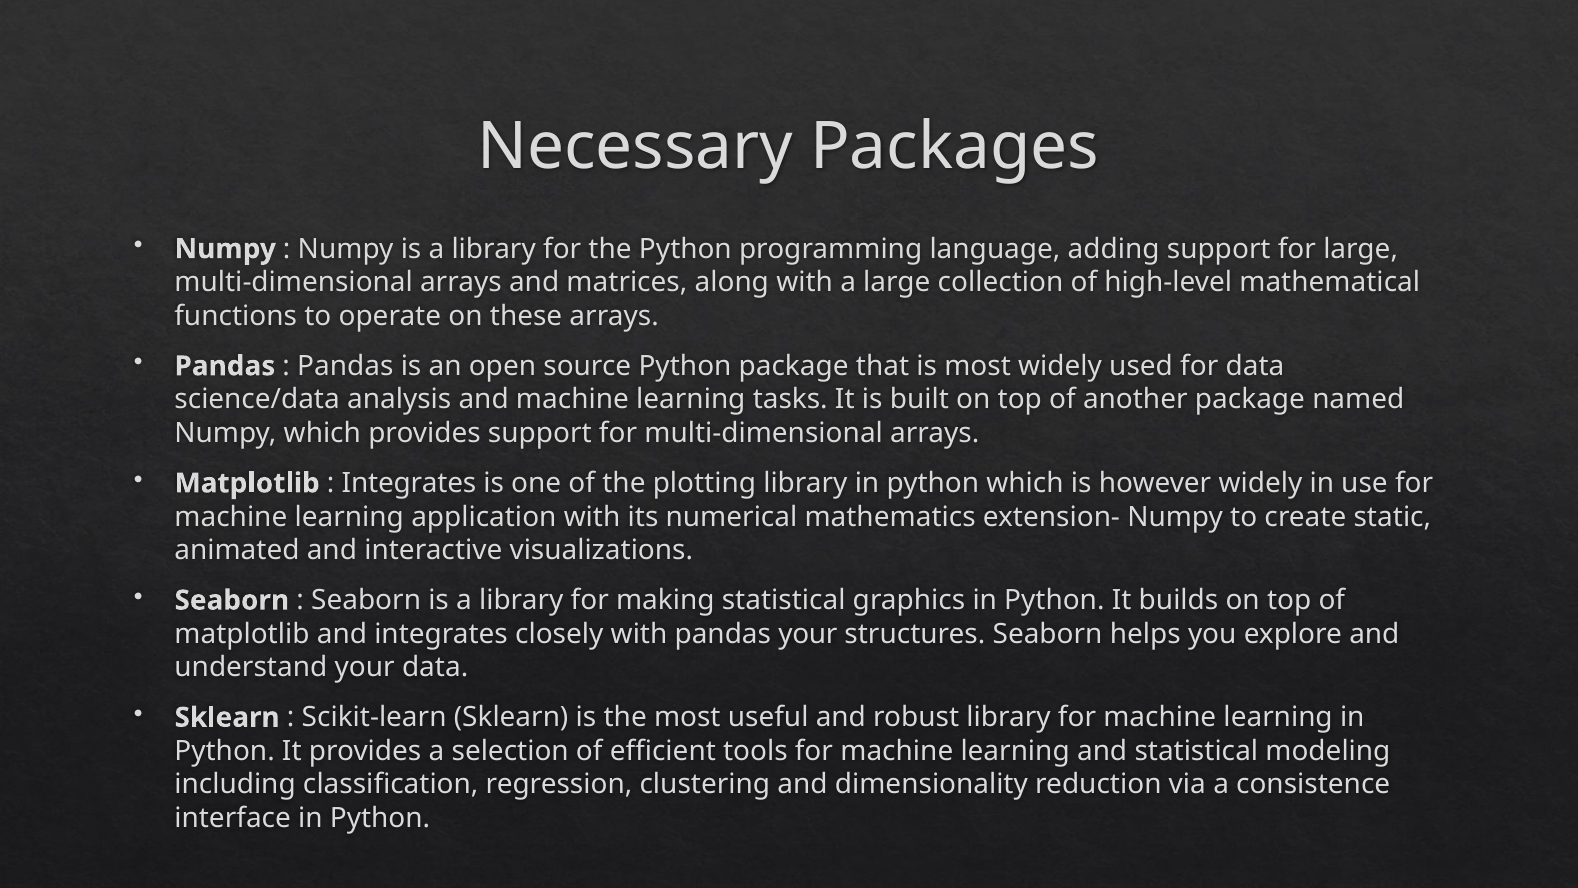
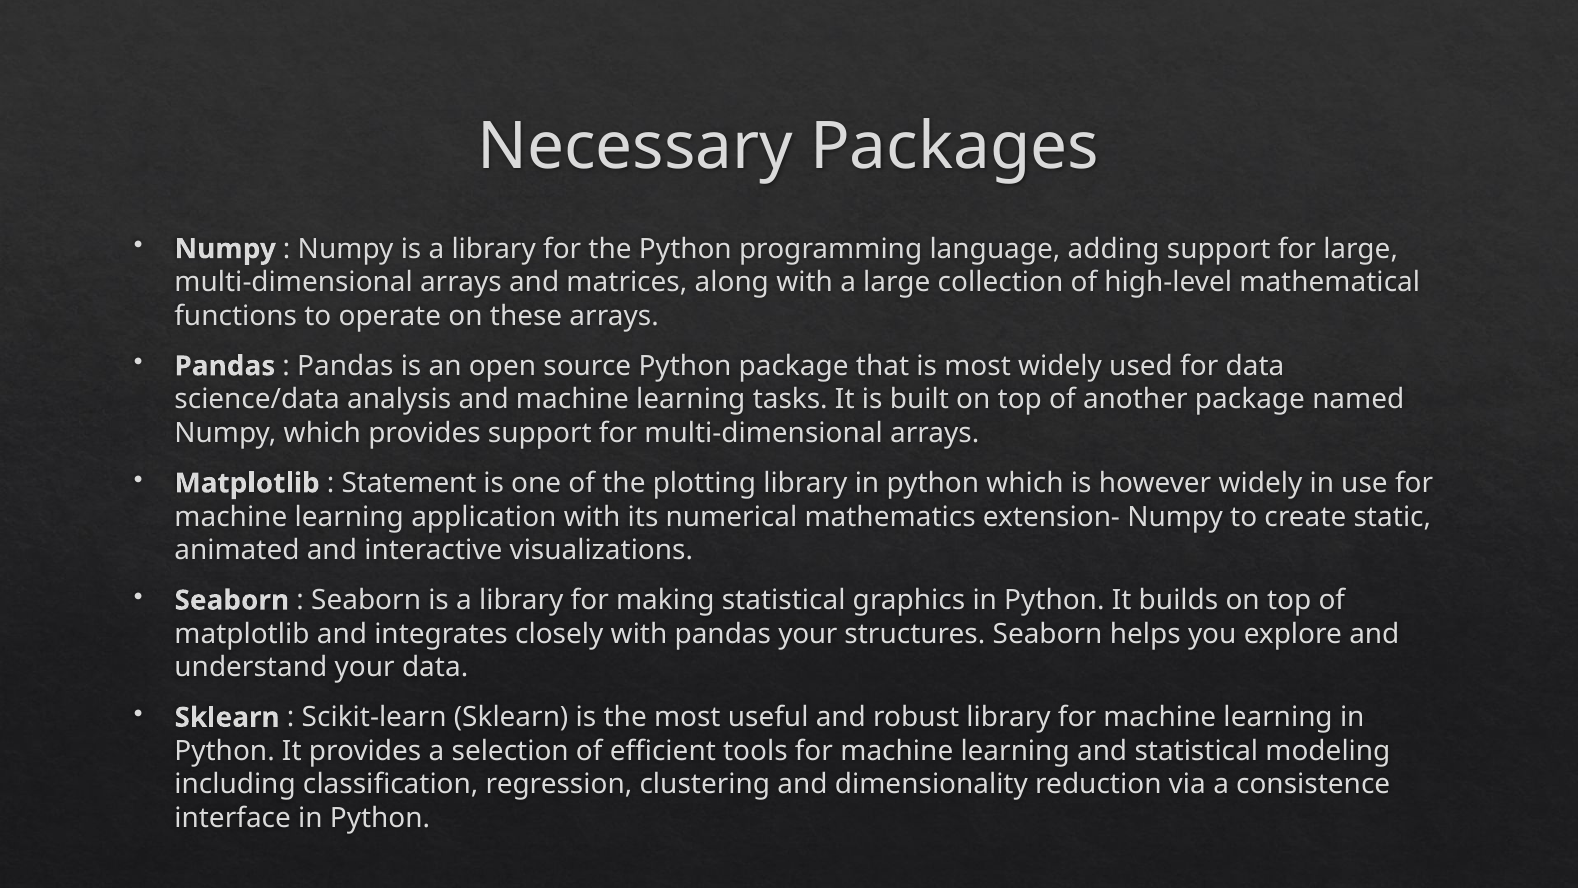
Integrates at (409, 483): Integrates -> Statement
